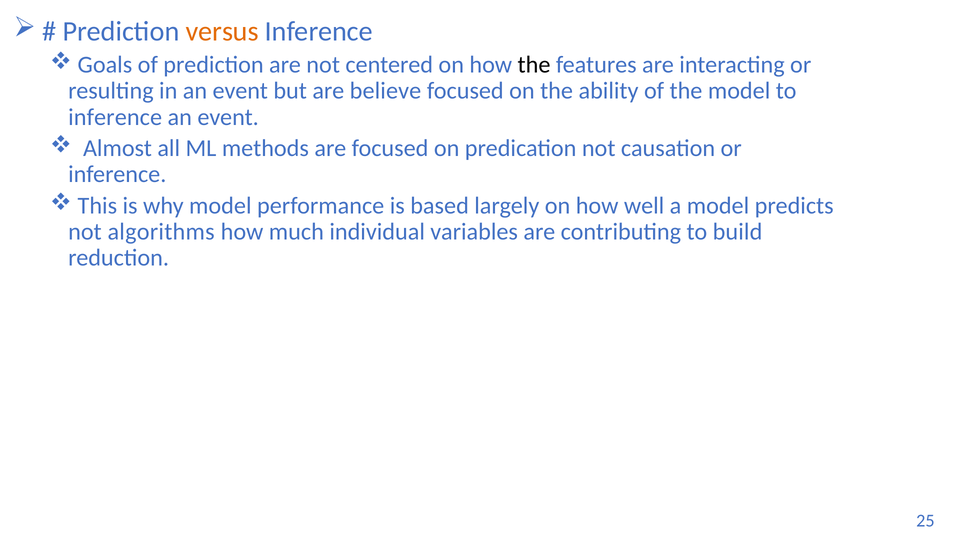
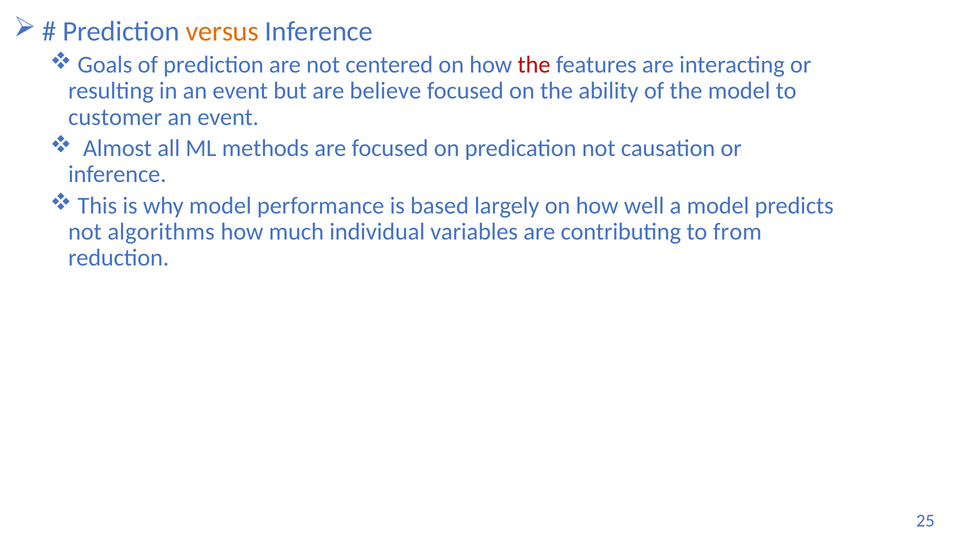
the at (534, 65) colour: black -> red
inference at (115, 117): inference -> customer
build: build -> from
